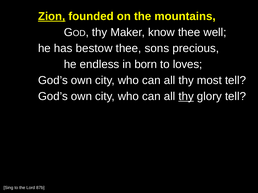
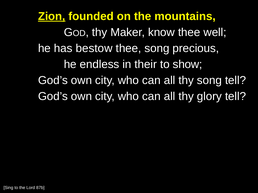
thee sons: sons -> song
born: born -> their
loves: loves -> show
thy most: most -> song
thy at (186, 97) underline: present -> none
